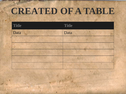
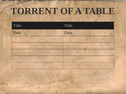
CREATED: CREATED -> TORRENT
